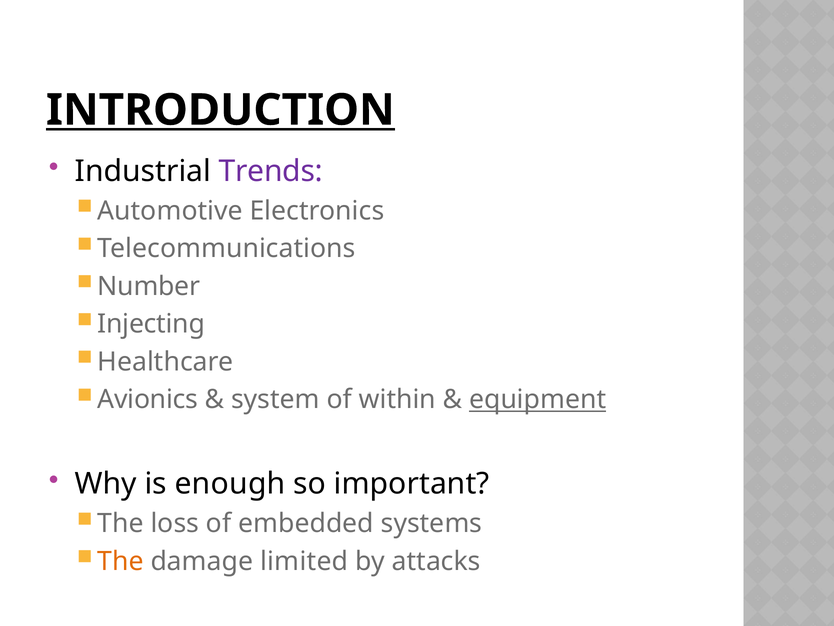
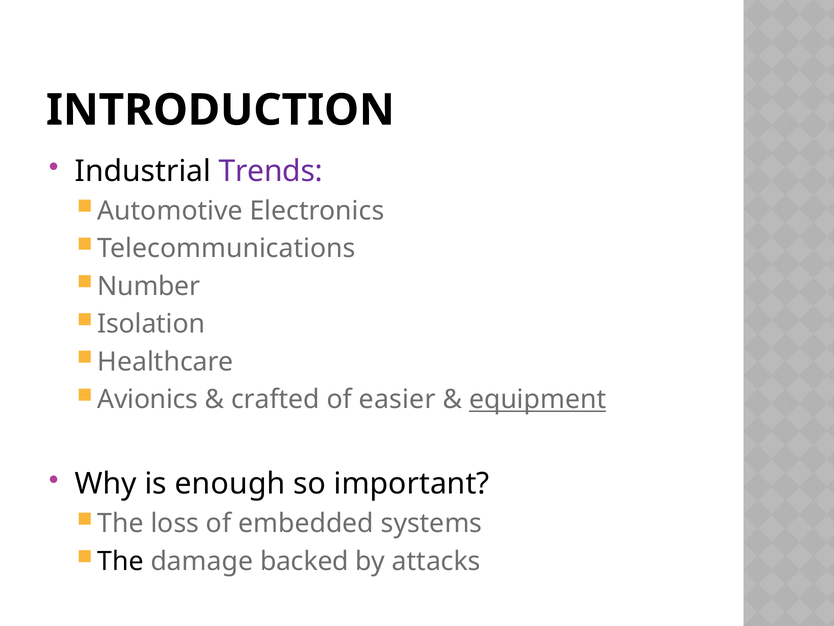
INTRODUCTION underline: present -> none
Injecting: Injecting -> Isolation
system: system -> crafted
within: within -> easier
The at (121, 561) colour: orange -> black
limited: limited -> backed
